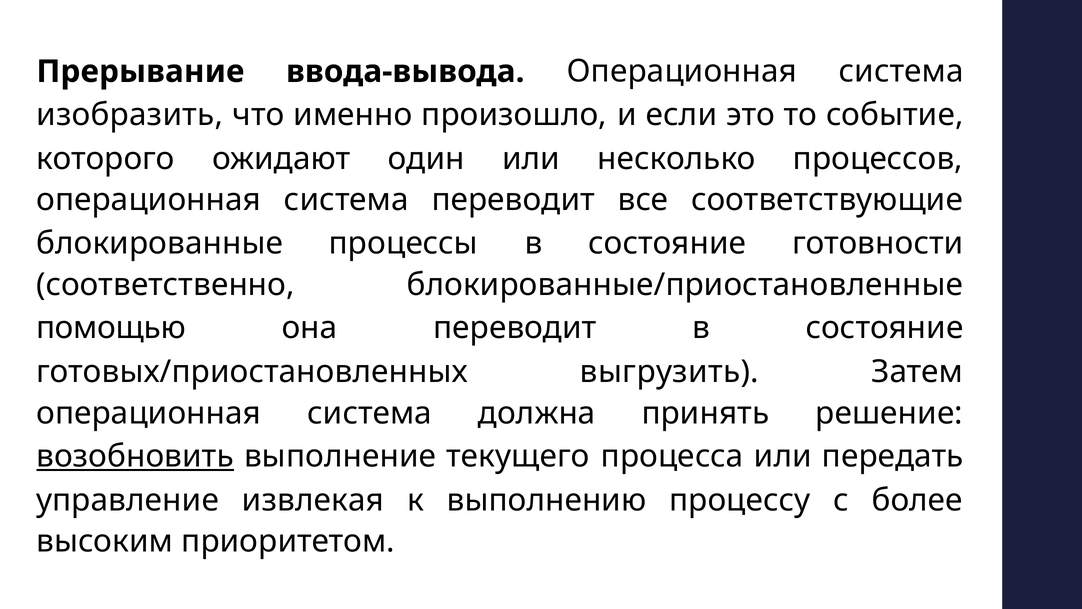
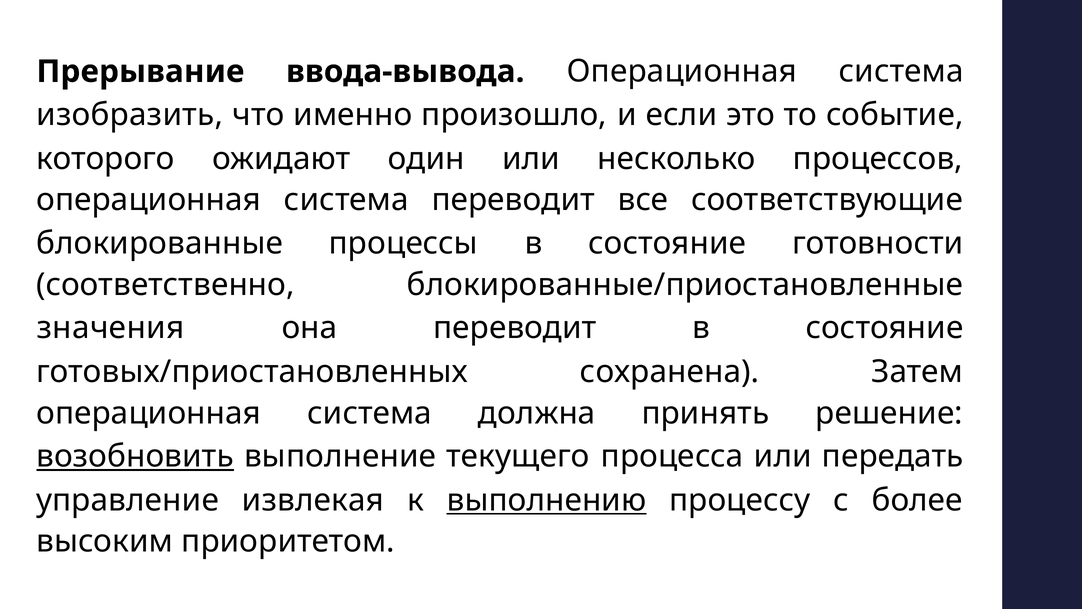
помощью: помощью -> значения
выгрузить: выгрузить -> сохранена
выполнению underline: none -> present
